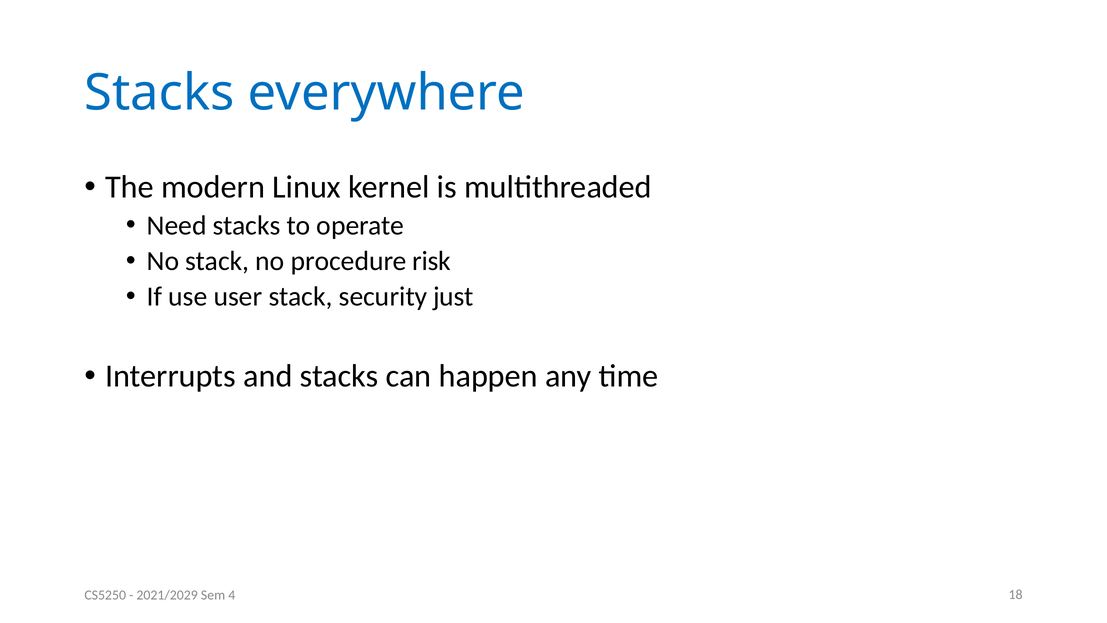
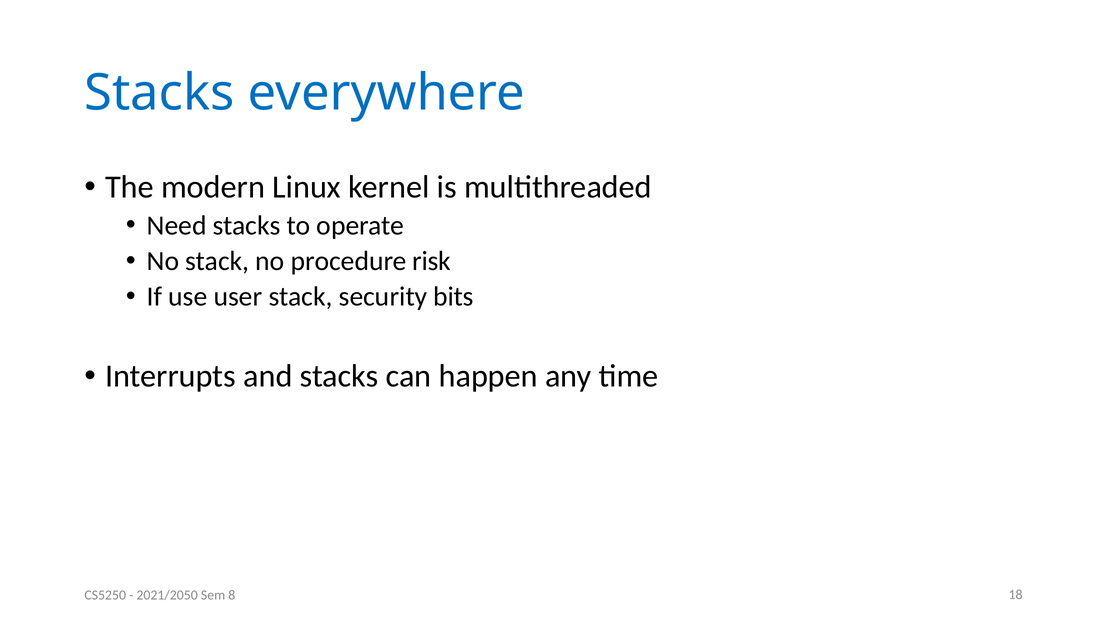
just: just -> bits
2021/2029: 2021/2029 -> 2021/2050
4: 4 -> 8
